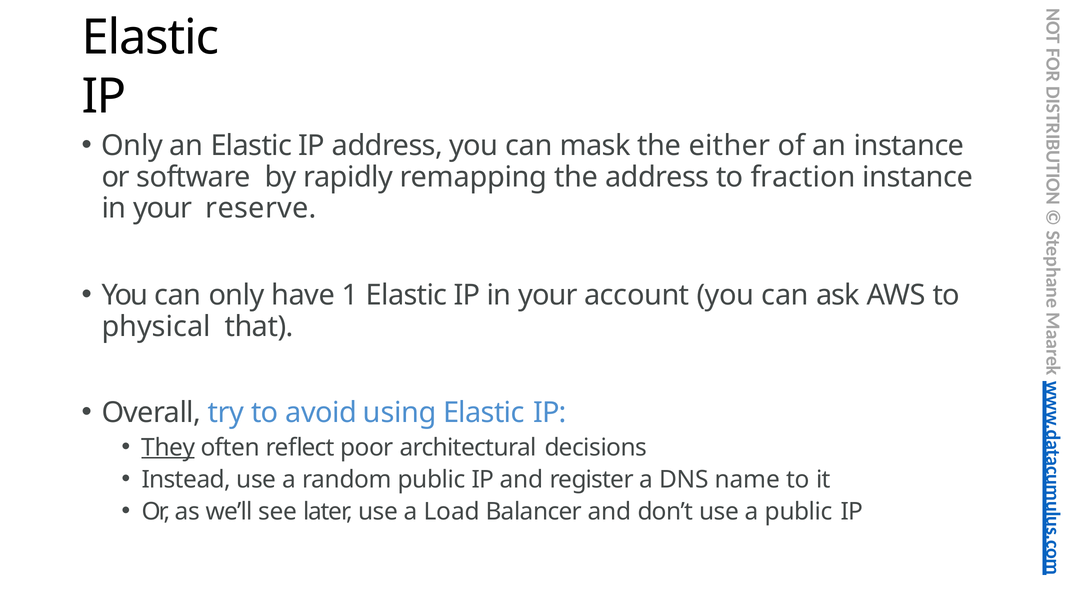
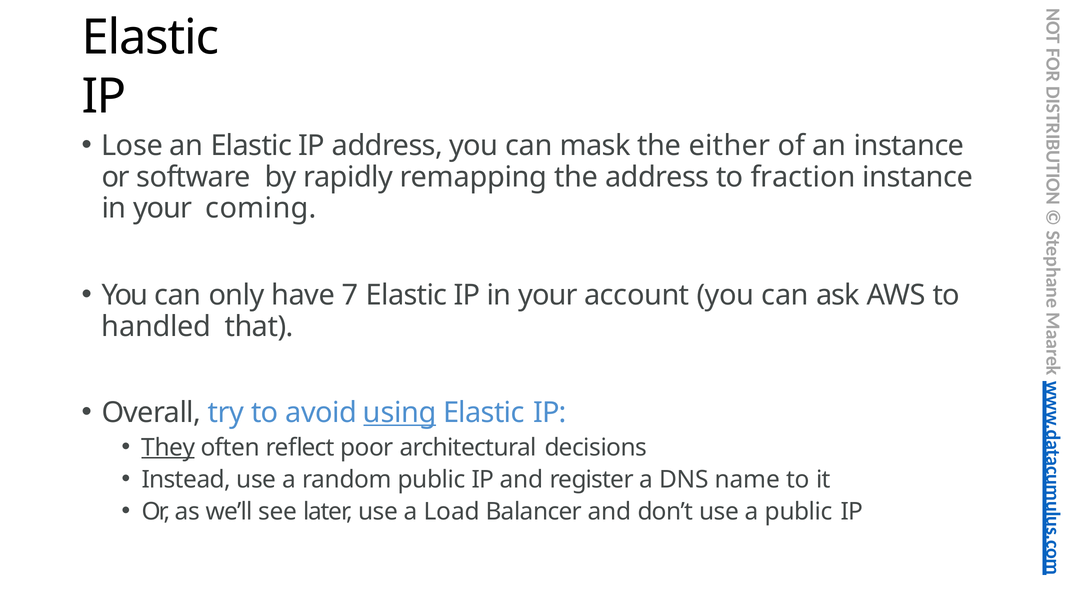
Only at (132, 146): Only -> Lose
reserve: reserve -> coming
1: 1 -> 7
physical: physical -> handled
using underline: none -> present
